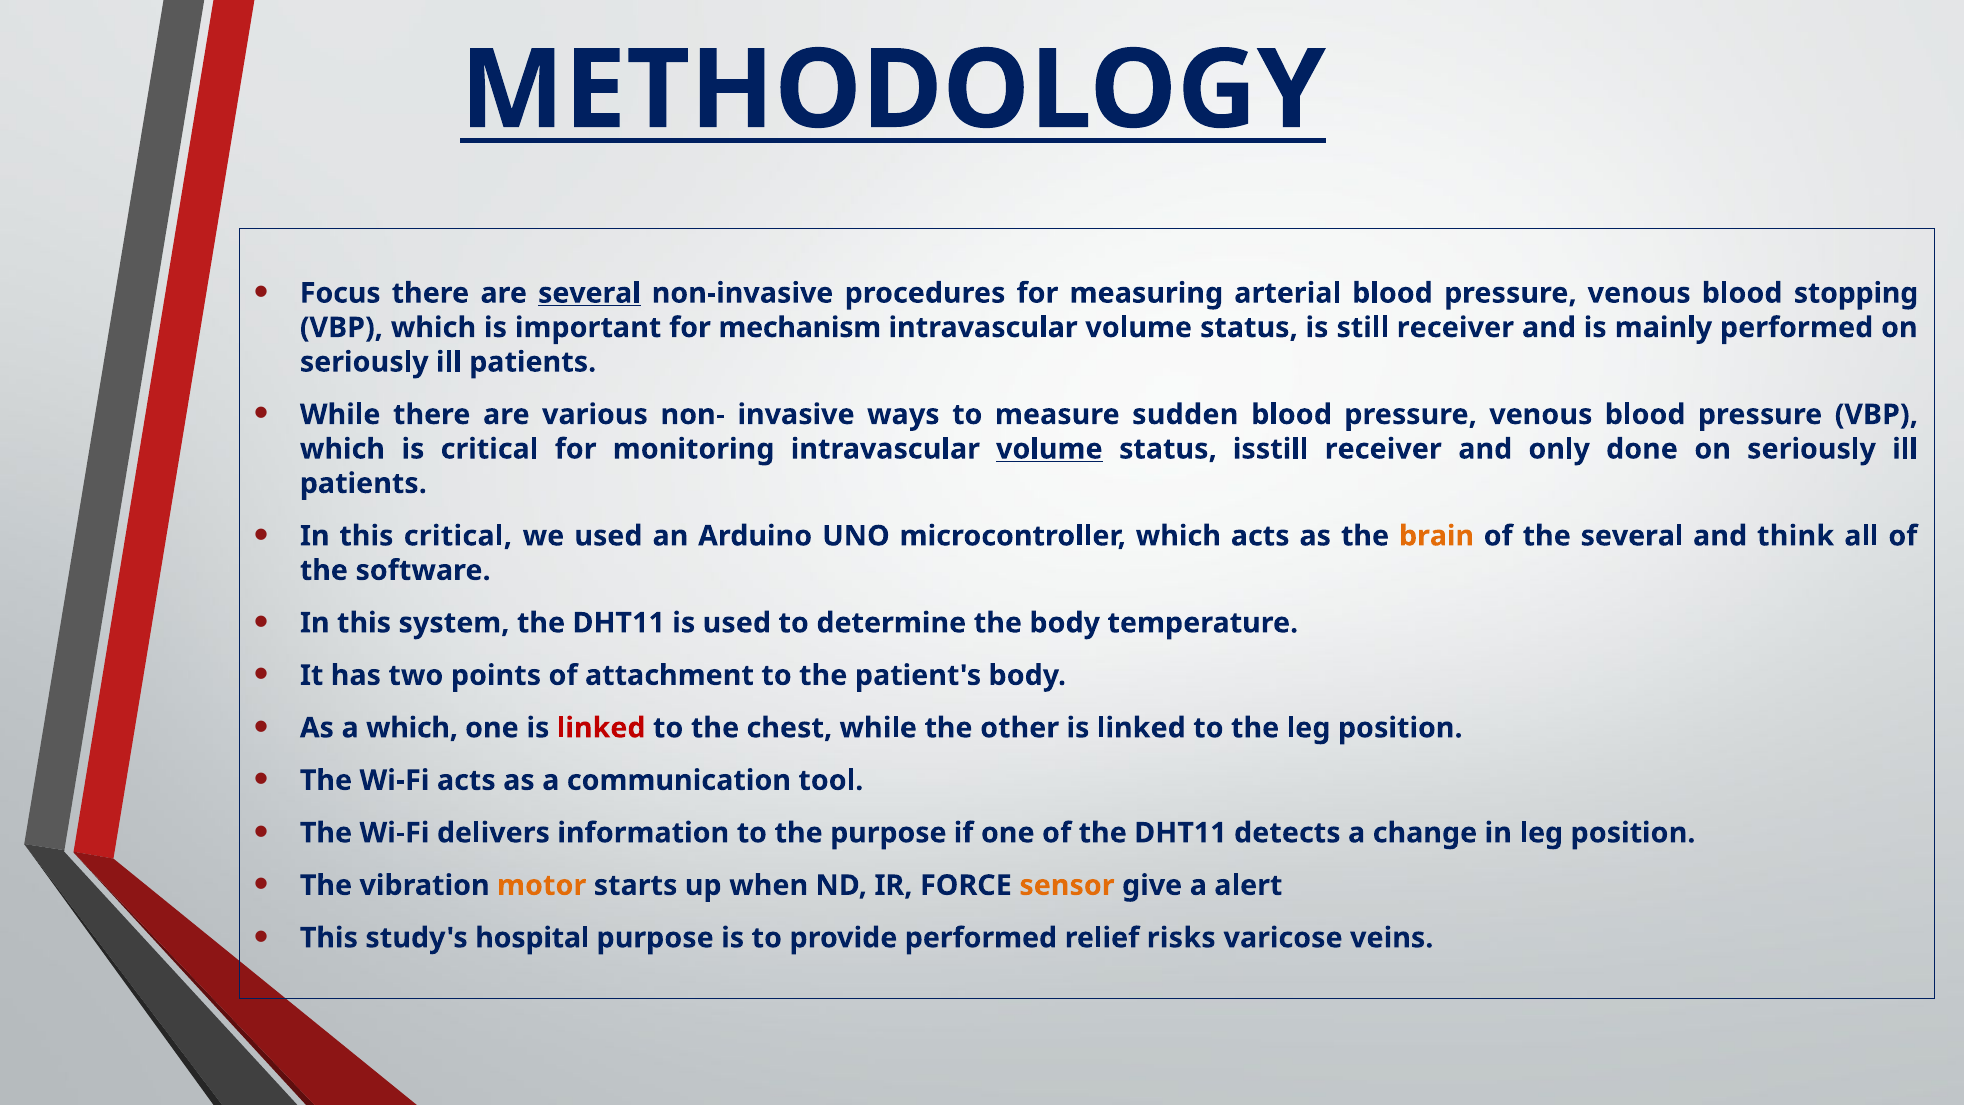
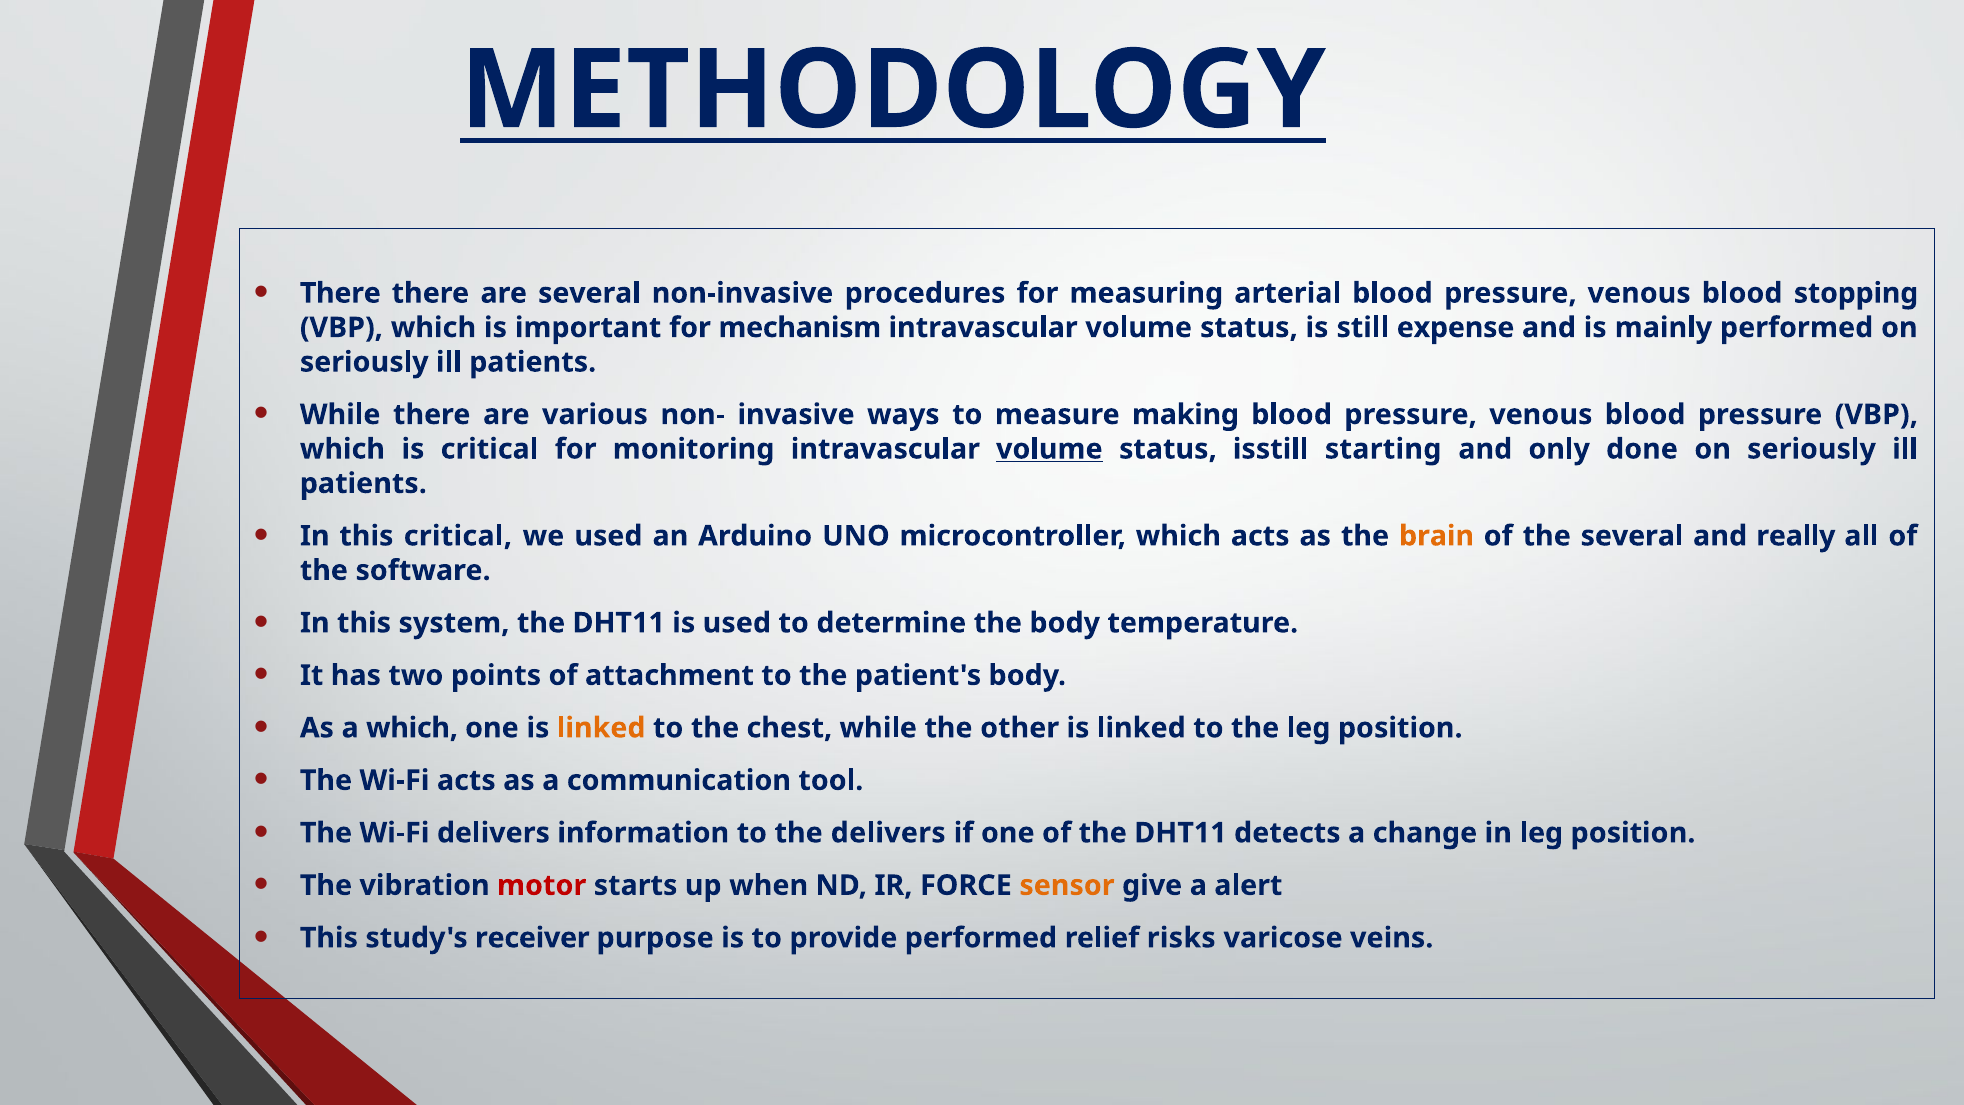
Focus at (340, 293): Focus -> There
several at (589, 293) underline: present -> none
still receiver: receiver -> expense
sudden: sudden -> making
isstill receiver: receiver -> starting
think: think -> really
linked at (601, 728) colour: red -> orange
the purpose: purpose -> delivers
motor colour: orange -> red
hospital: hospital -> receiver
